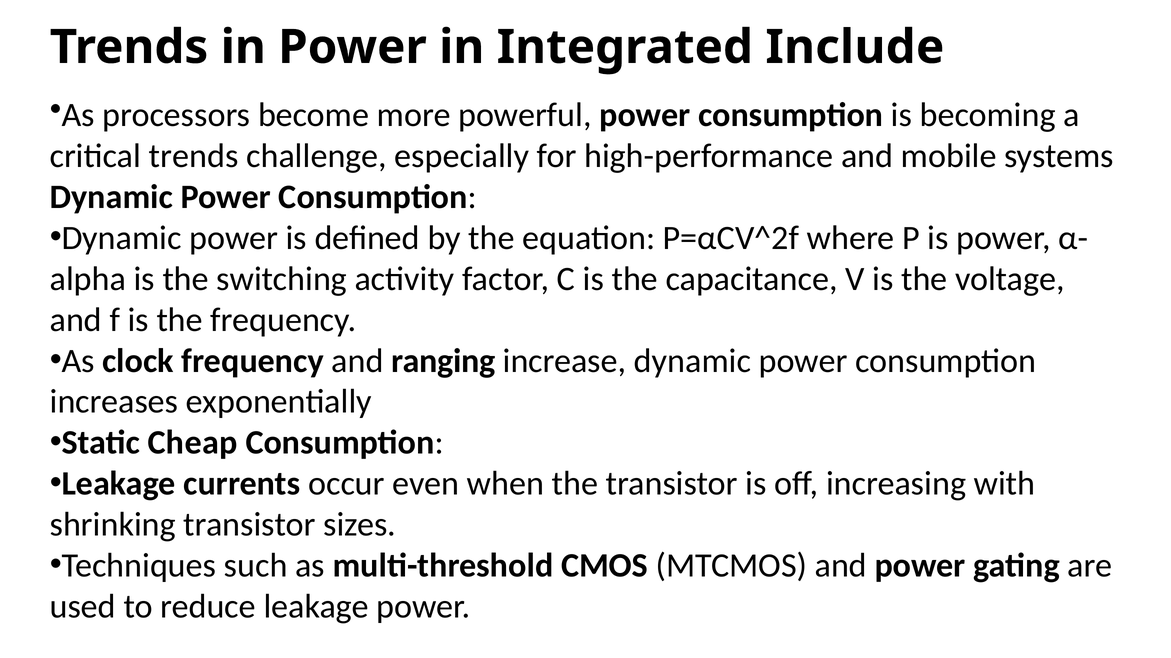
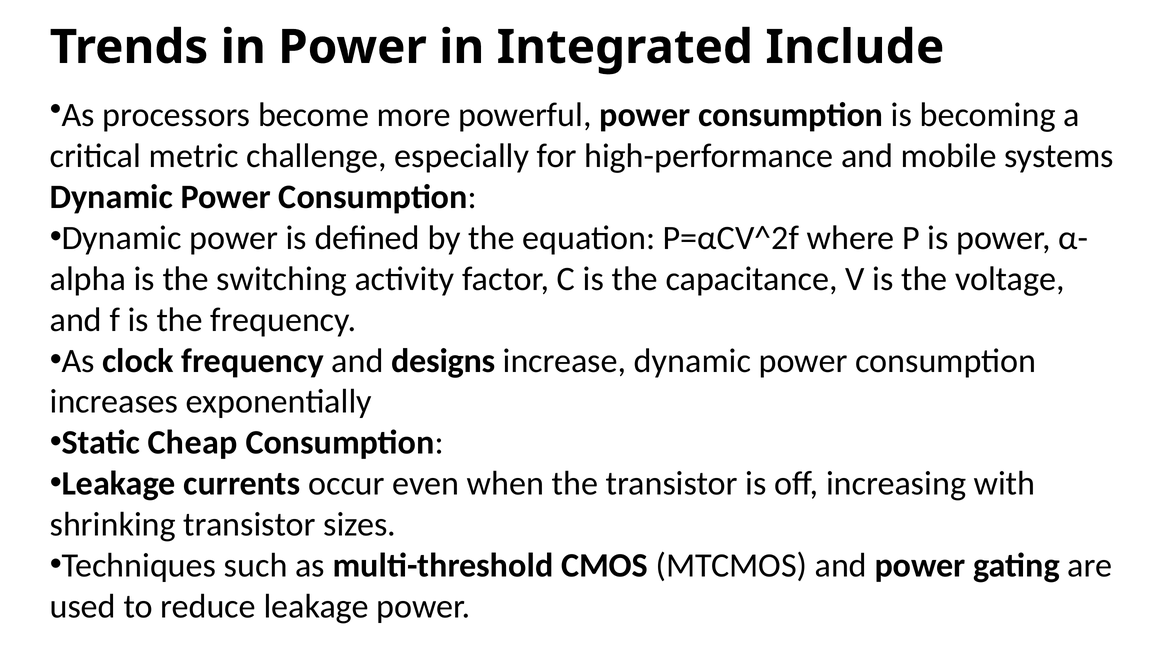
critical trends: trends -> metric
ranging: ranging -> designs
